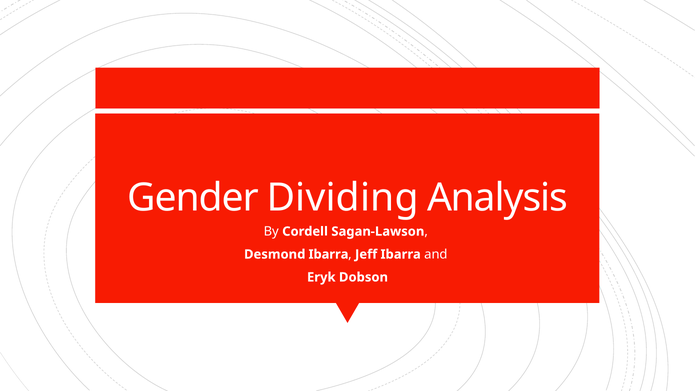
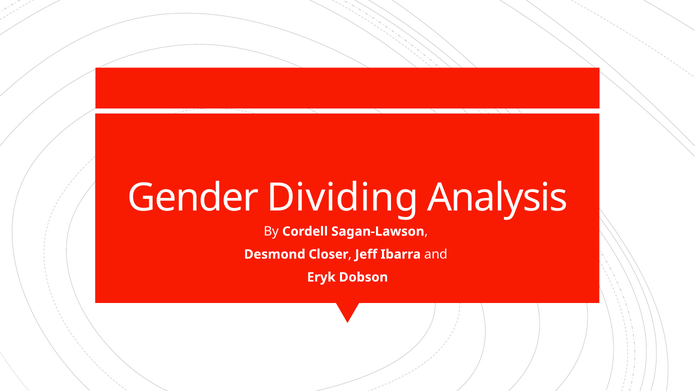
Desmond Ibarra: Ibarra -> Closer
